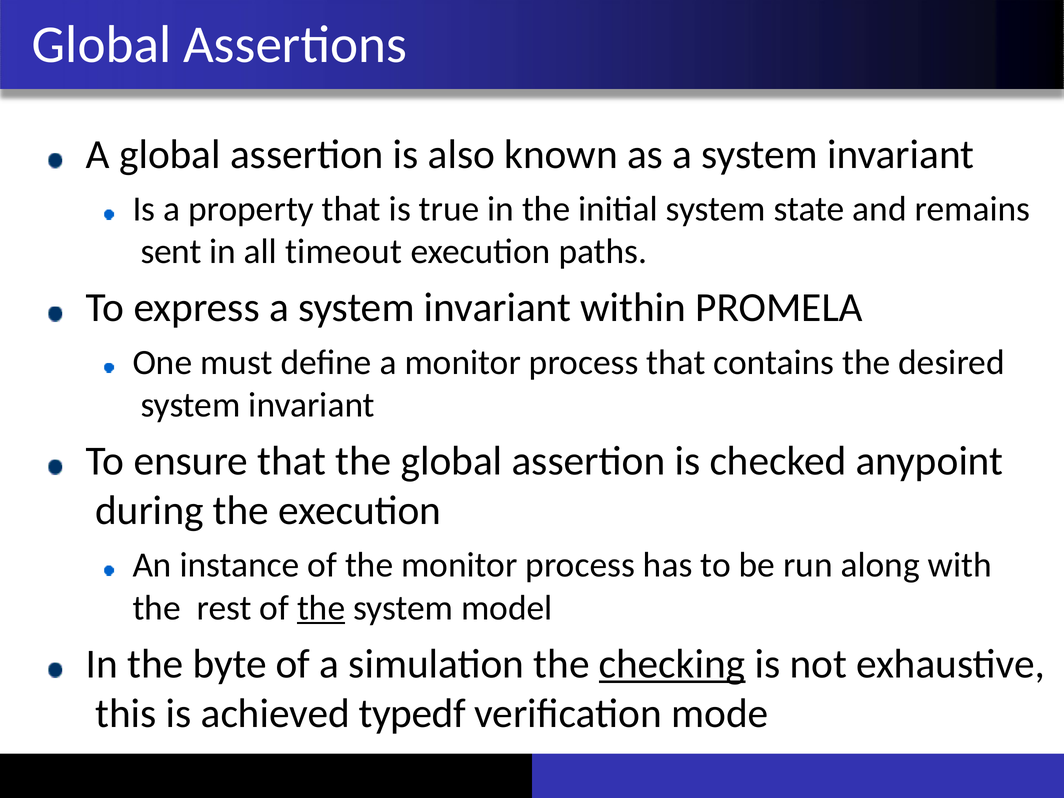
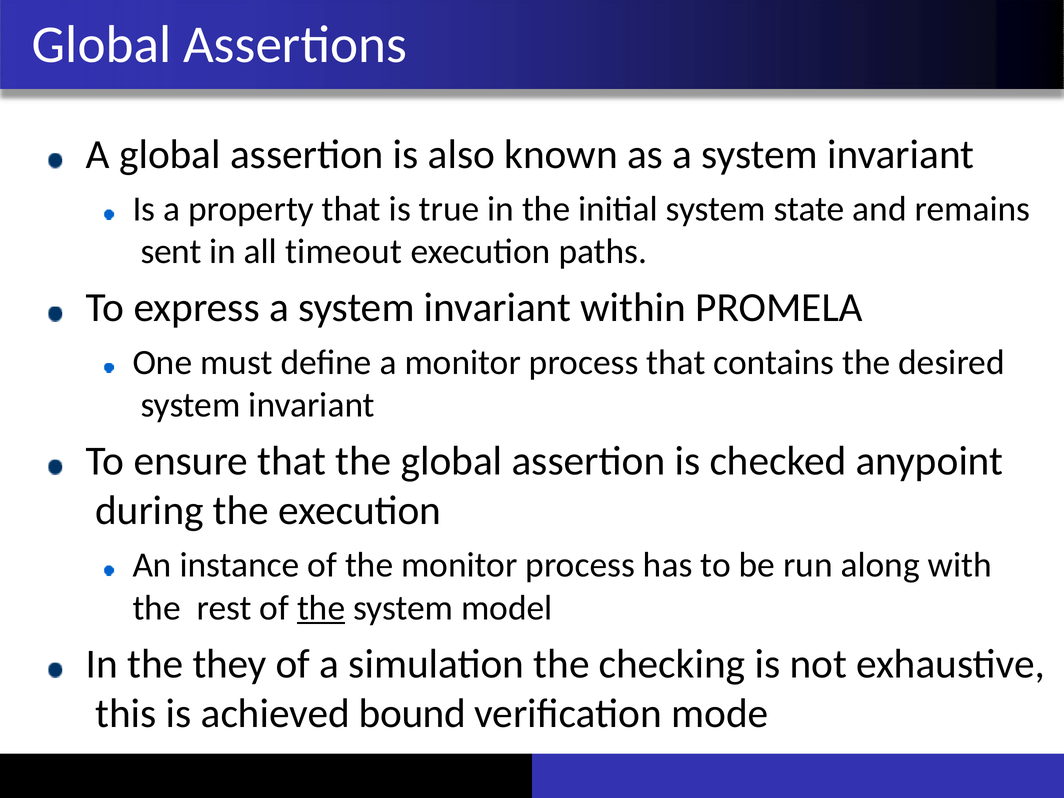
byte: byte -> they
checking underline: present -> none
typedf: typedf -> bound
